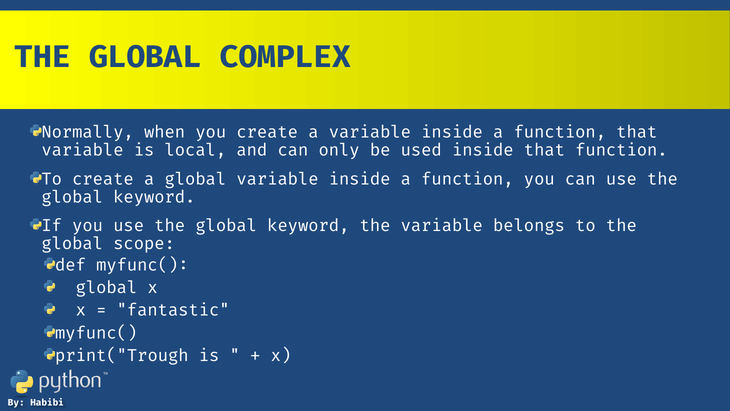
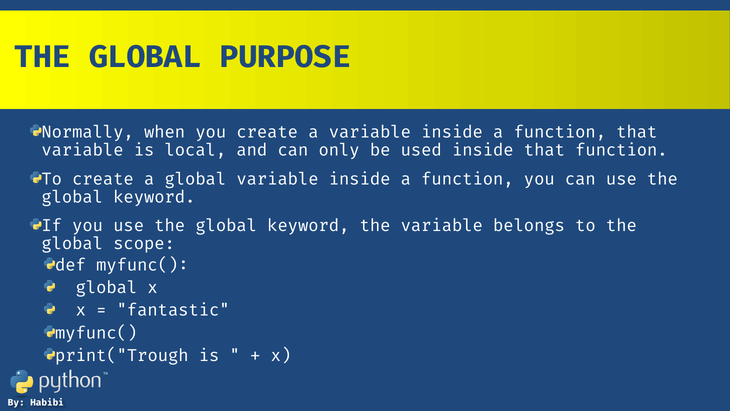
COMPLEX: COMPLEX -> PURPOSE
